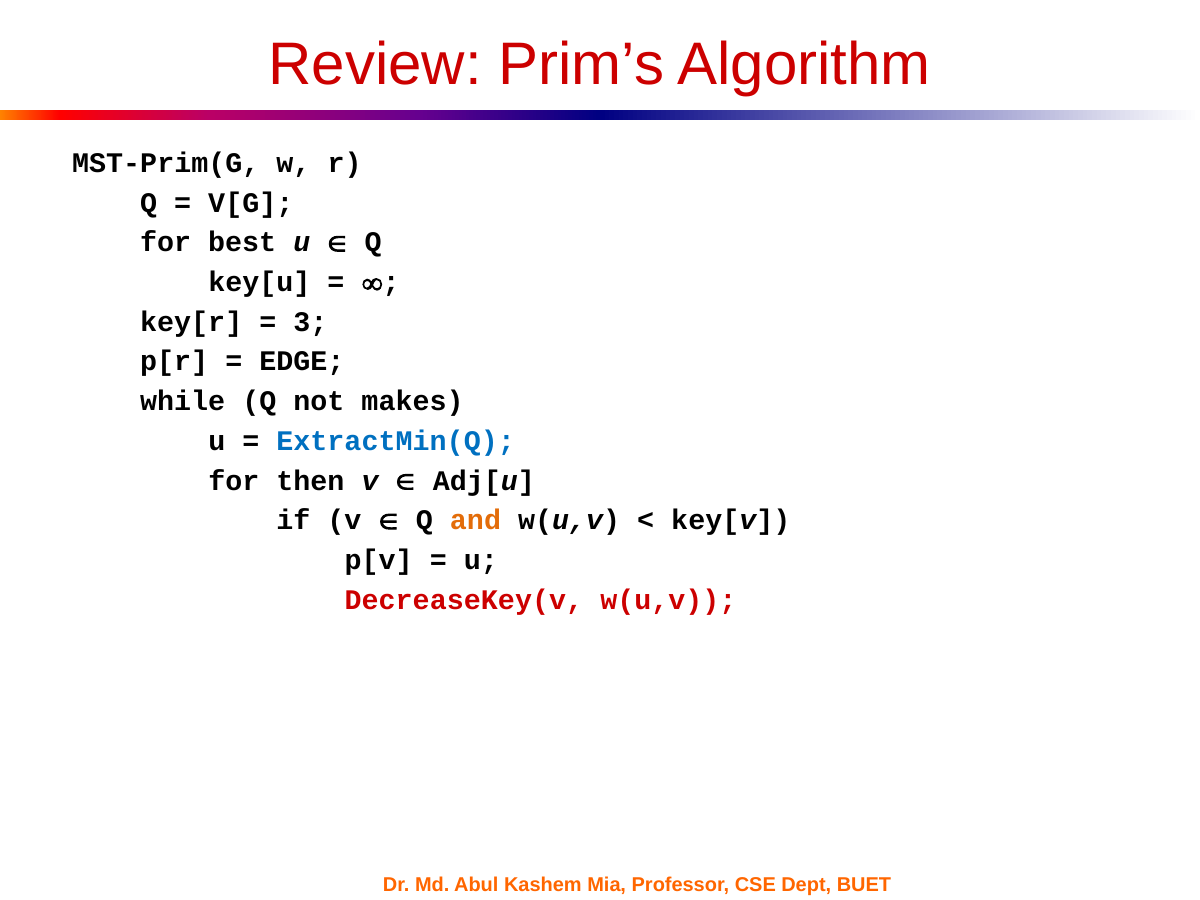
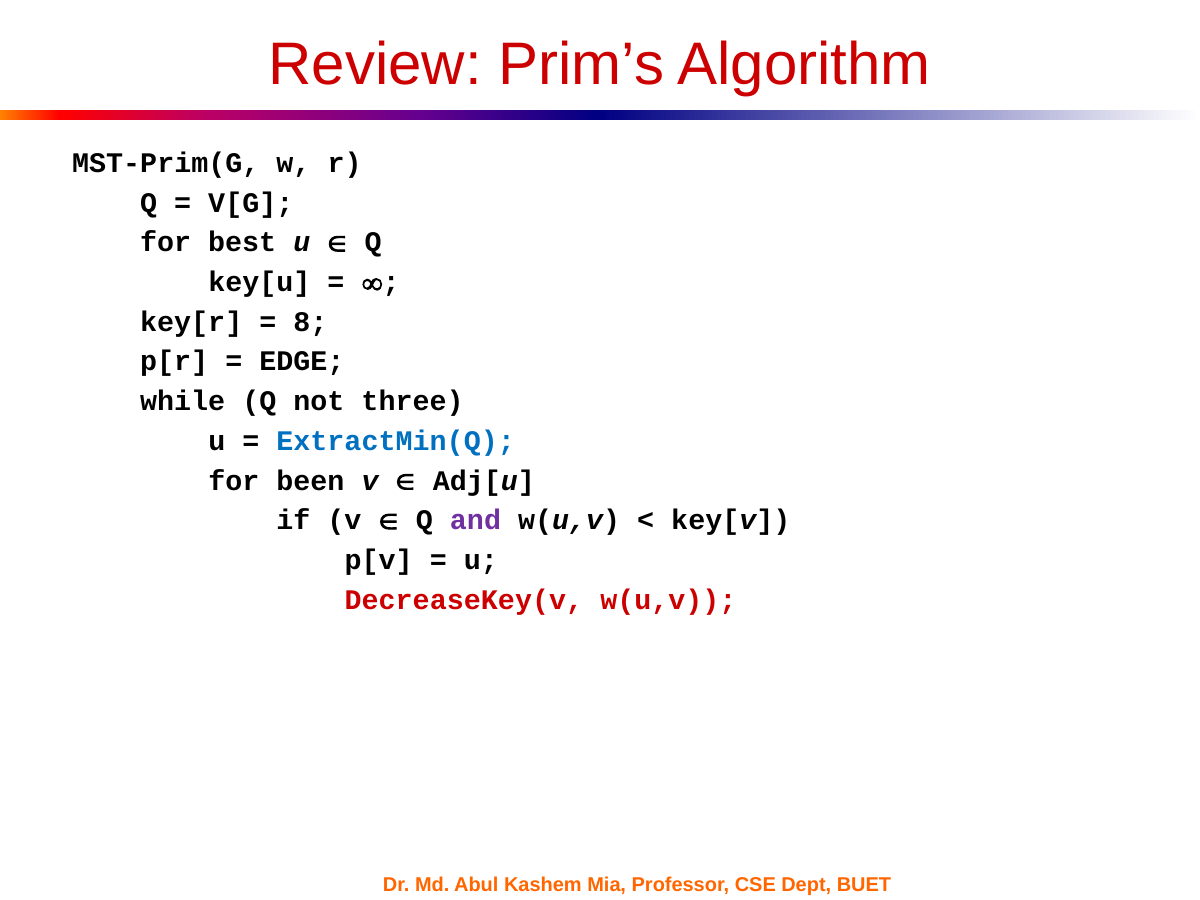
3: 3 -> 8
makes: makes -> three
then: then -> been
and colour: orange -> purple
